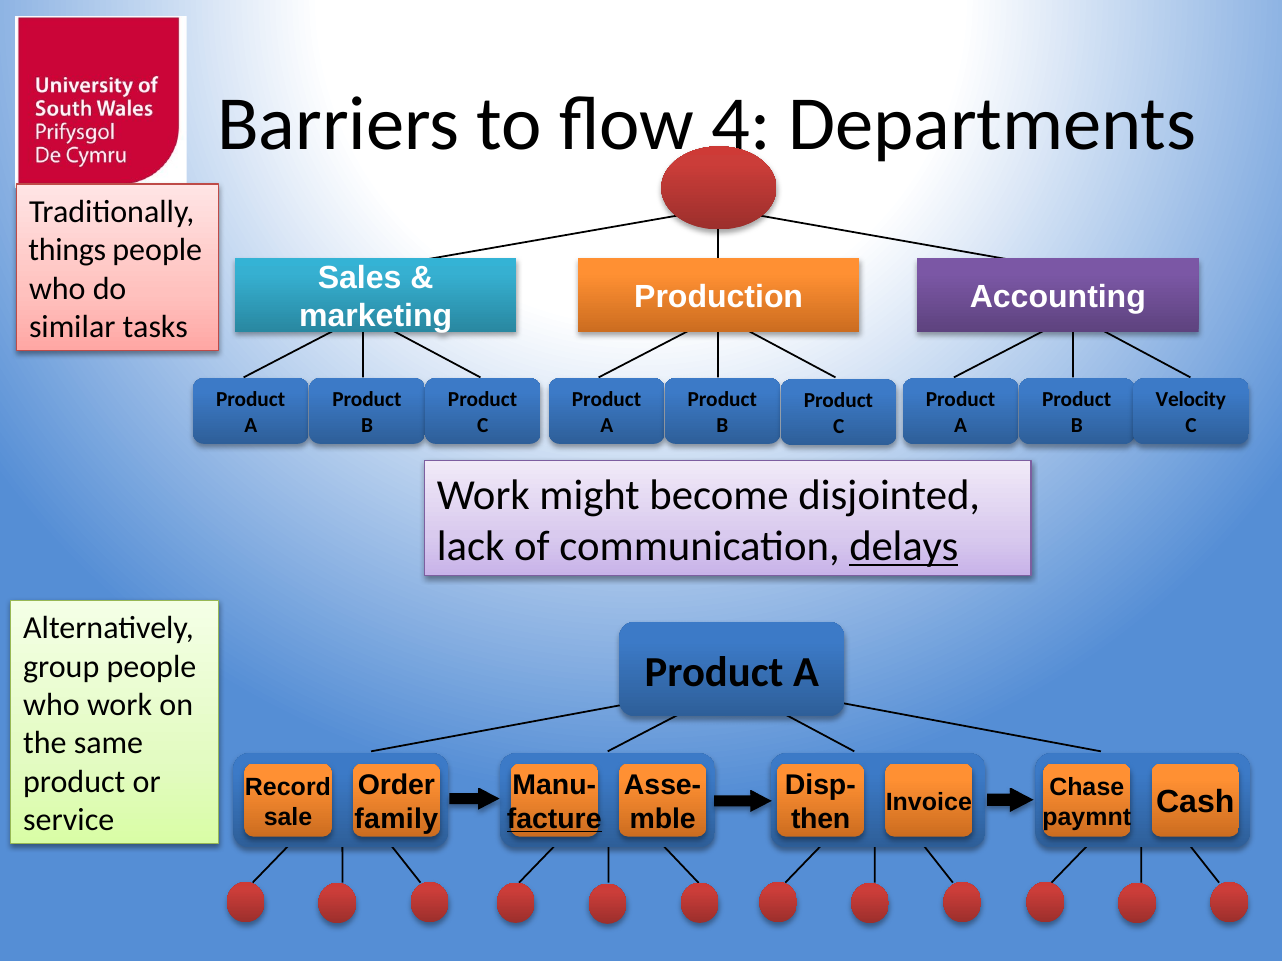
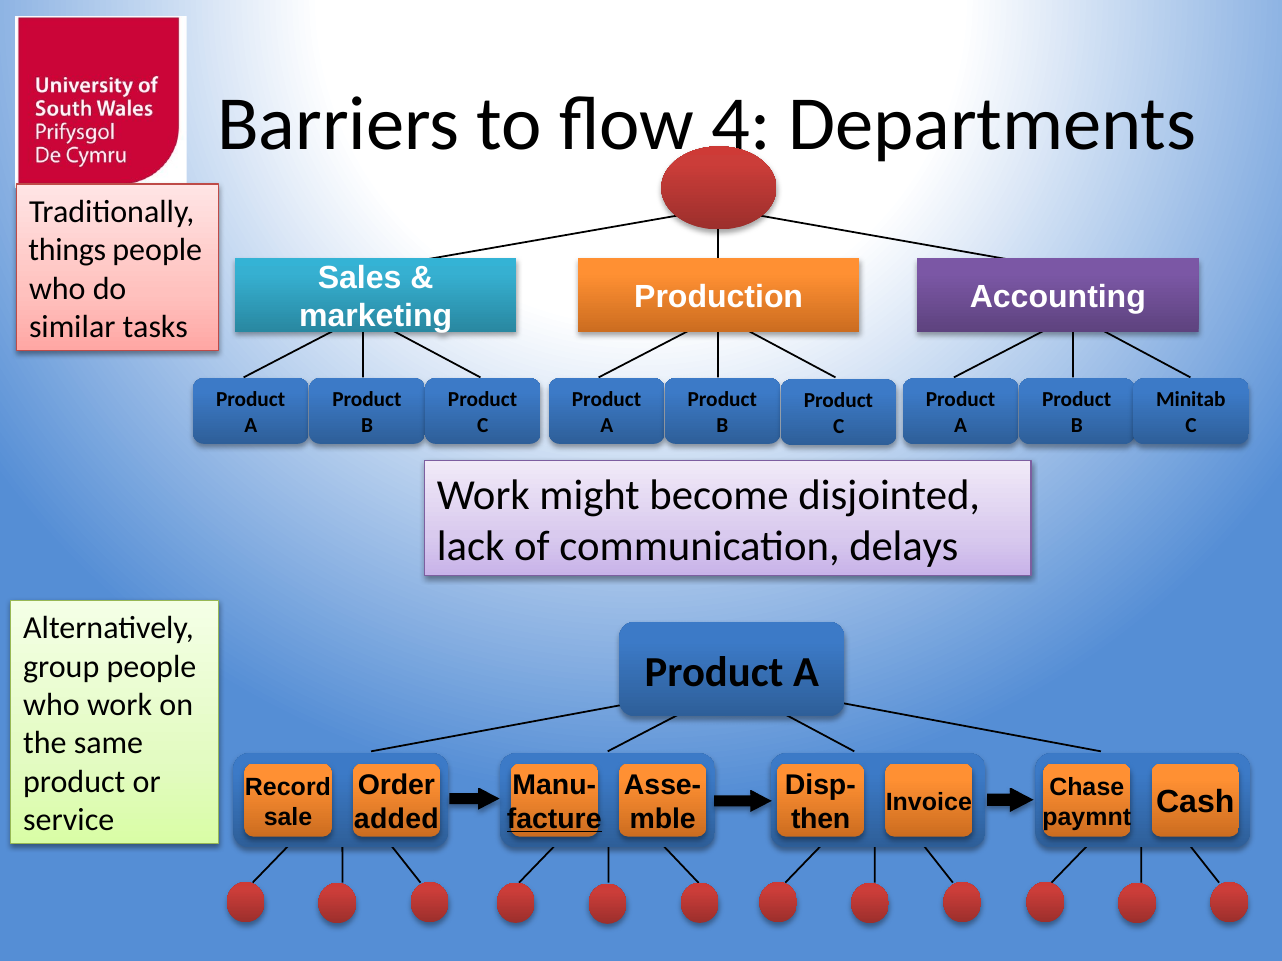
Velocity: Velocity -> Minitab
delays underline: present -> none
family: family -> added
